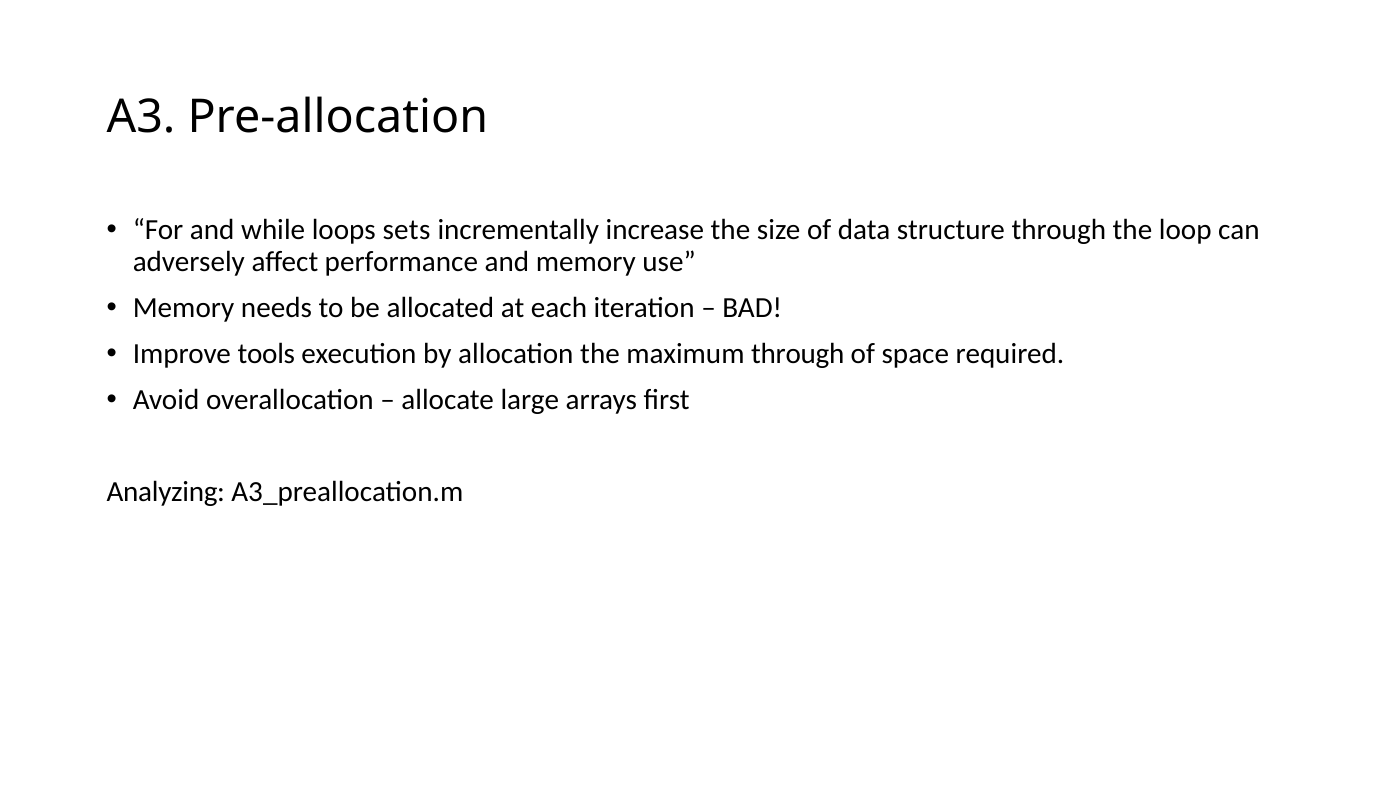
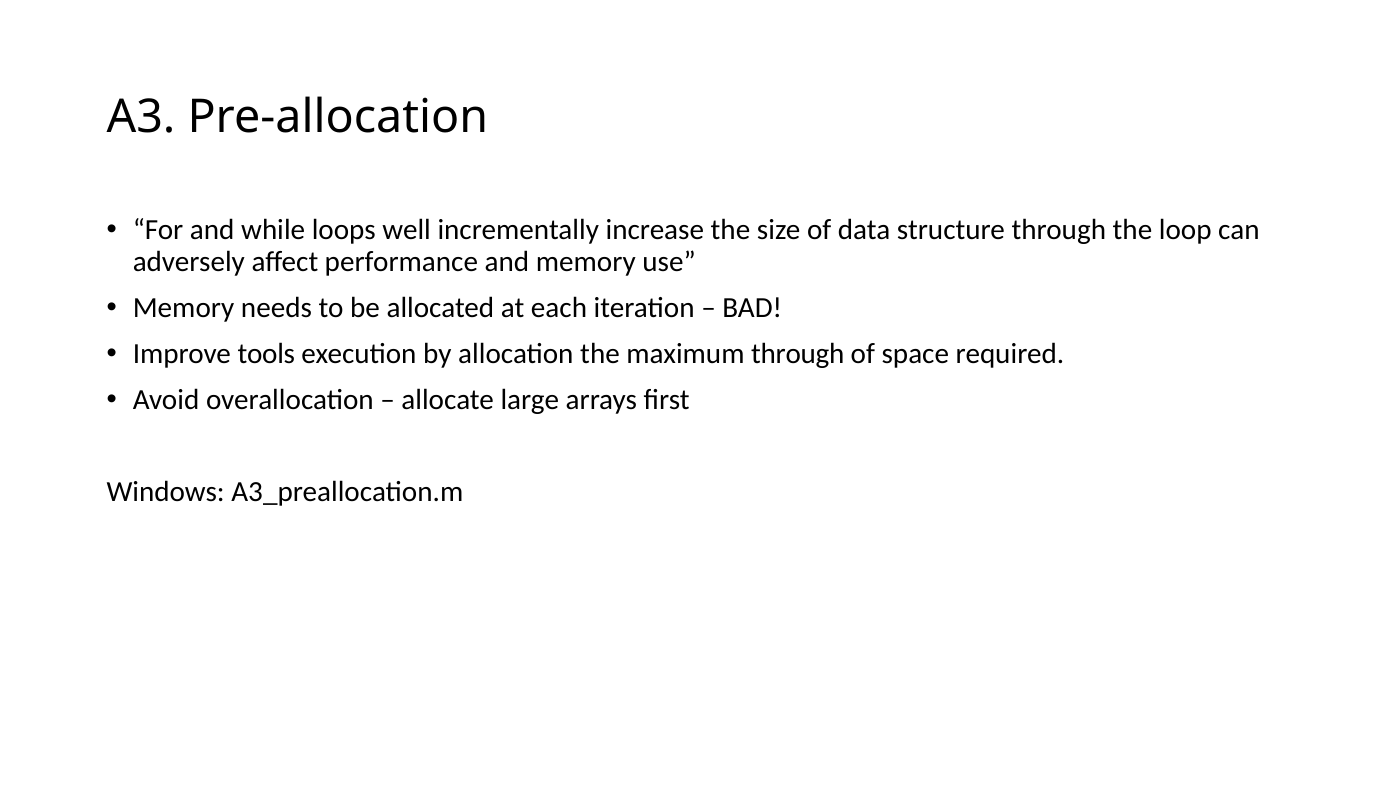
sets: sets -> well
Analyzing: Analyzing -> Windows
